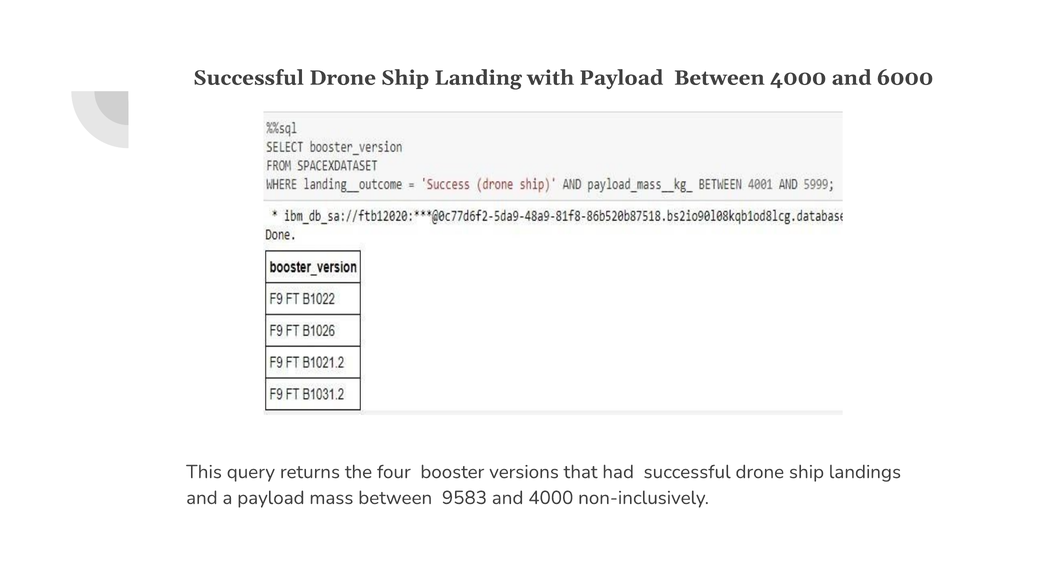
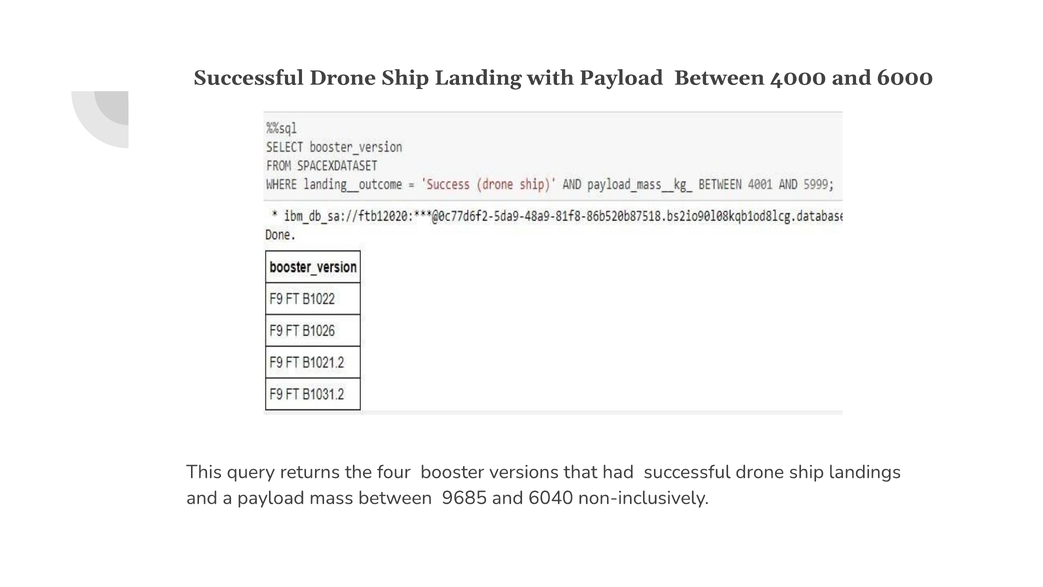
9583: 9583 -> 9685
and 4000: 4000 -> 6040
